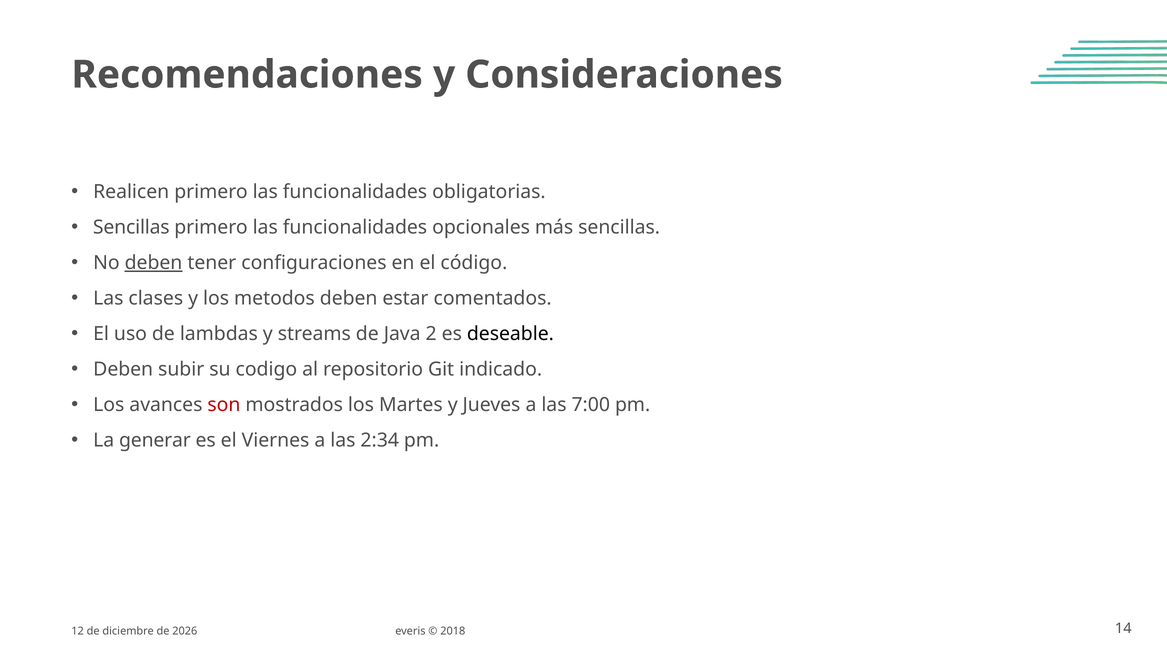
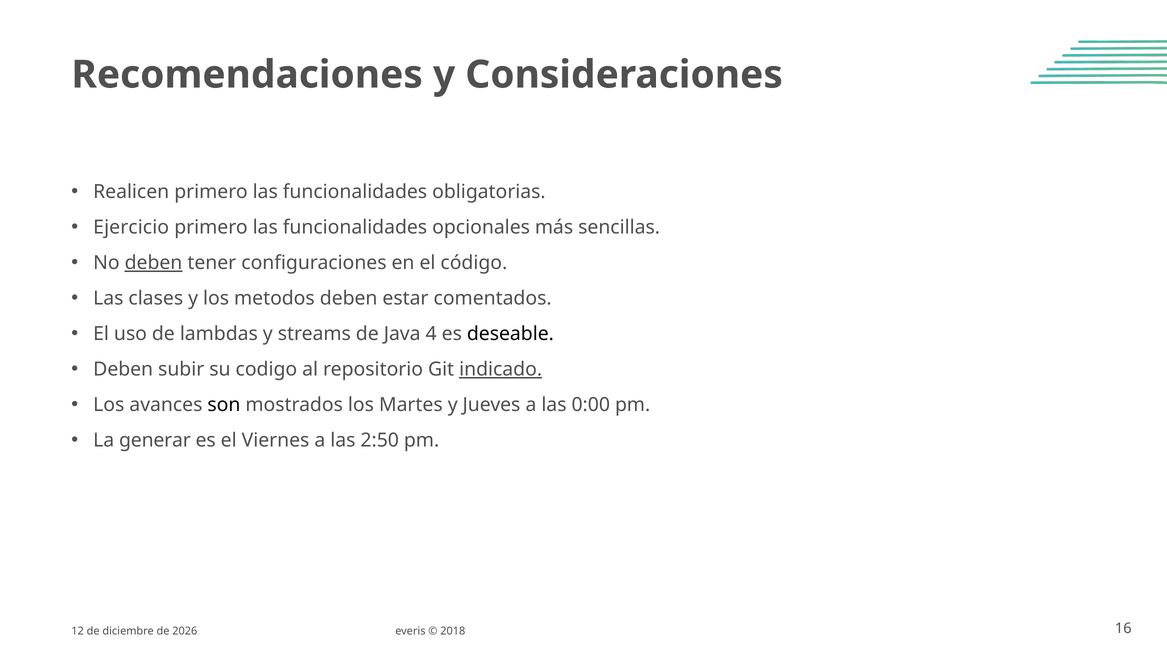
Sencillas at (131, 228): Sencillas -> Ejercicio
2: 2 -> 4
indicado underline: none -> present
son colour: red -> black
7:00: 7:00 -> 0:00
2:34: 2:34 -> 2:50
14: 14 -> 16
